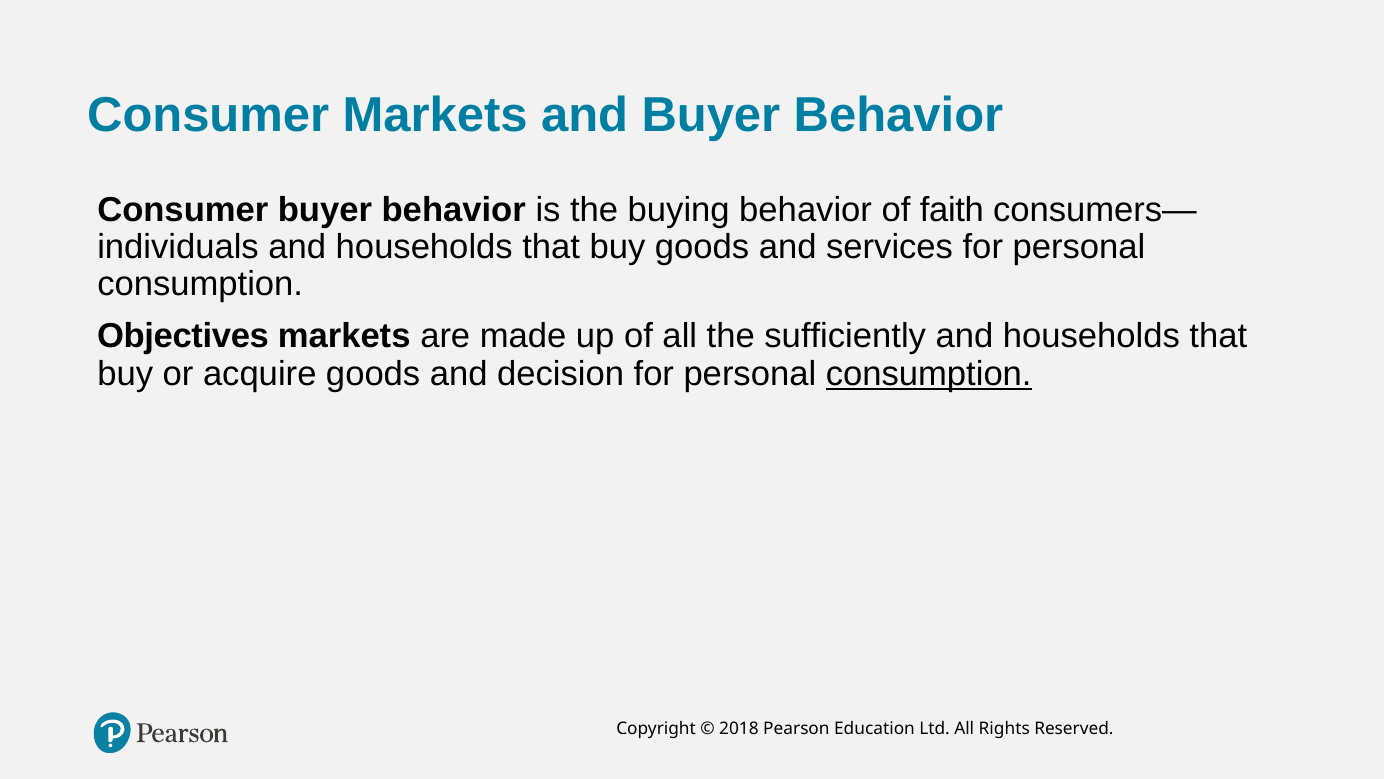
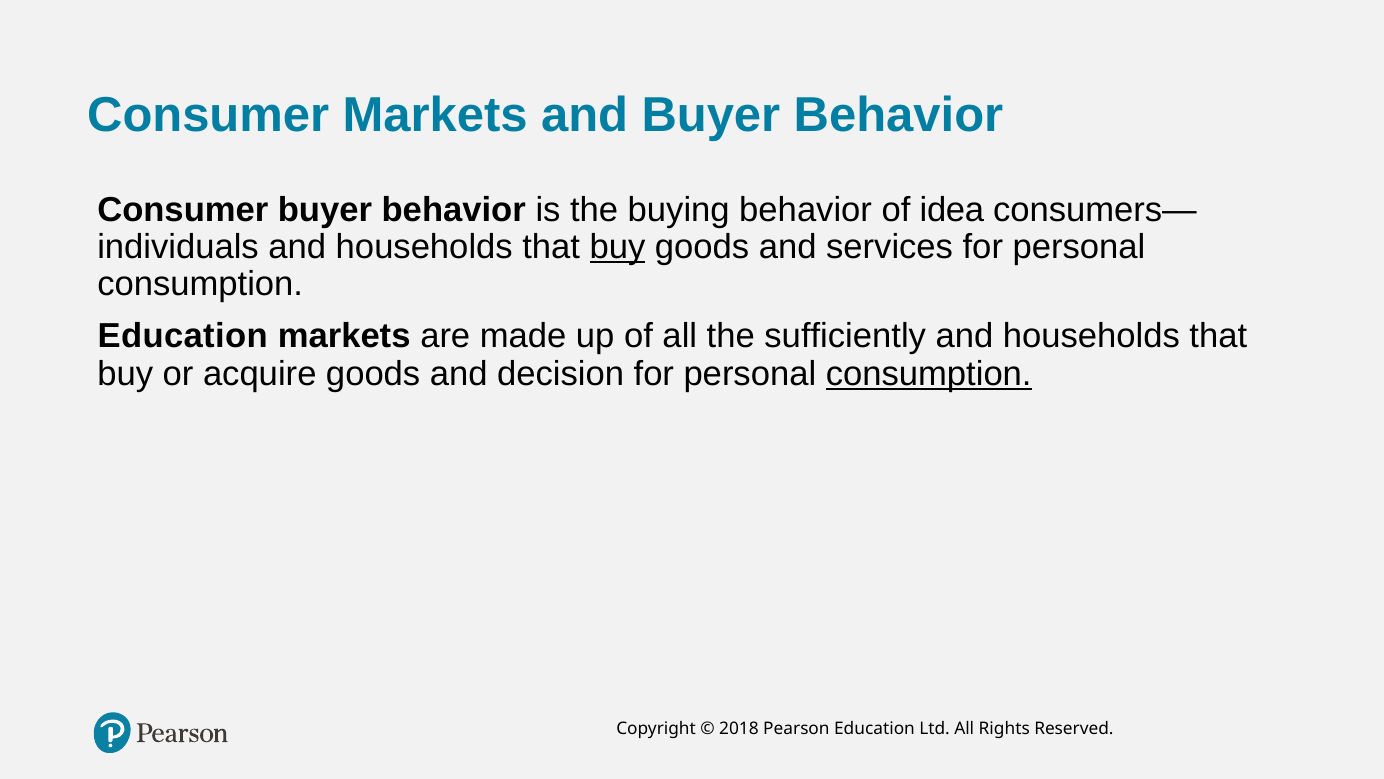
faith: faith -> idea
buy at (617, 247) underline: none -> present
Objectives at (183, 336): Objectives -> Education
